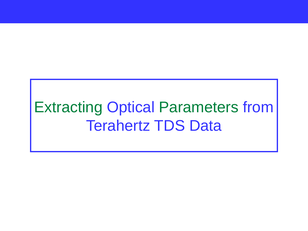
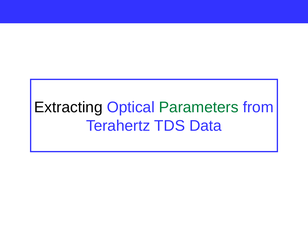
Extracting colour: green -> black
